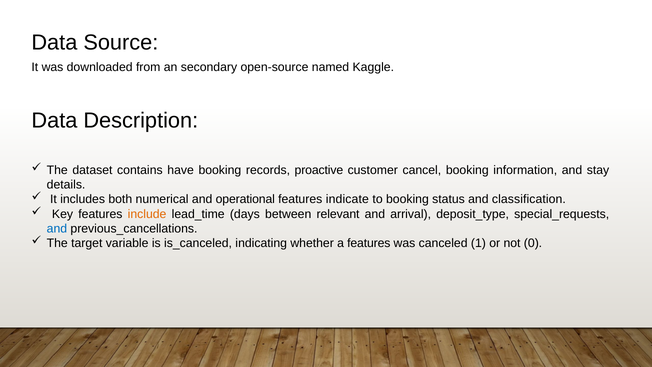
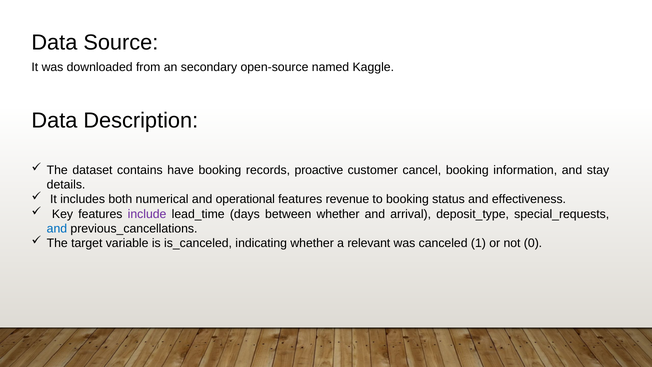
indicate: indicate -> revenue
classification: classification -> effectiveness
include colour: orange -> purple
between relevant: relevant -> whether
a features: features -> relevant
